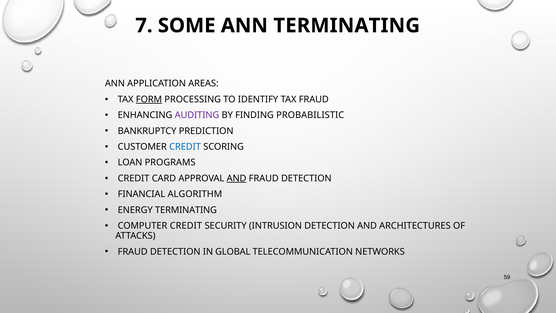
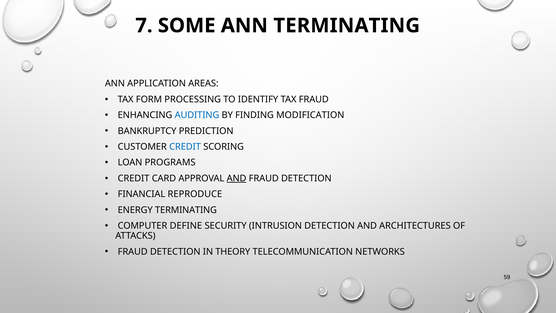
FORM underline: present -> none
AUDITING colour: purple -> blue
PROBABILISTIC: PROBABILISTIC -> MODIFICATION
ALGORITHM: ALGORITHM -> REPRODUCE
COMPUTER CREDIT: CREDIT -> DEFINE
GLOBAL: GLOBAL -> THEORY
